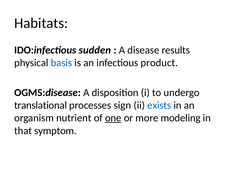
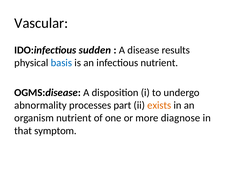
Habitats: Habitats -> Vascular
infectious product: product -> nutrient
translational: translational -> abnormality
sign: sign -> part
exists colour: blue -> orange
one underline: present -> none
modeling: modeling -> diagnose
